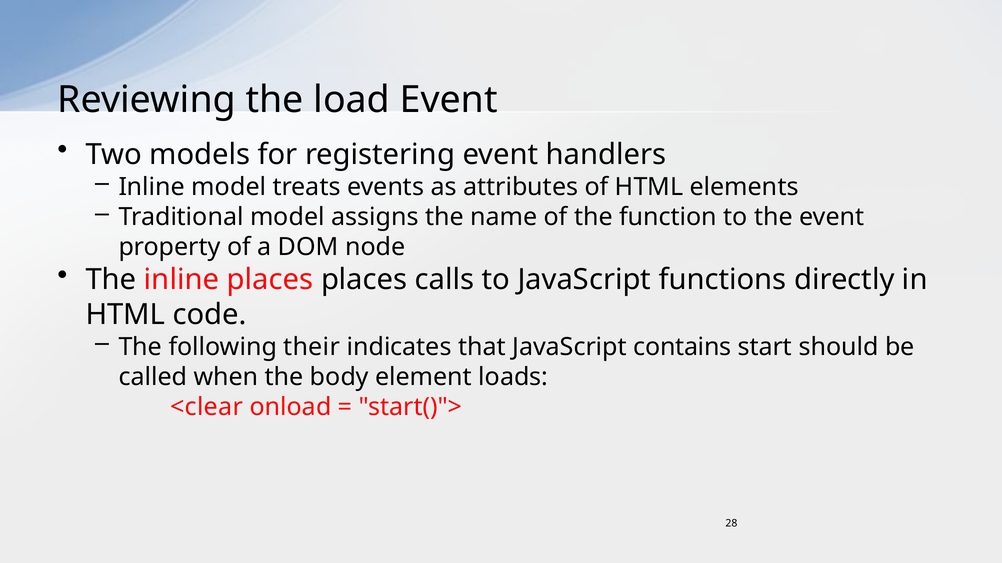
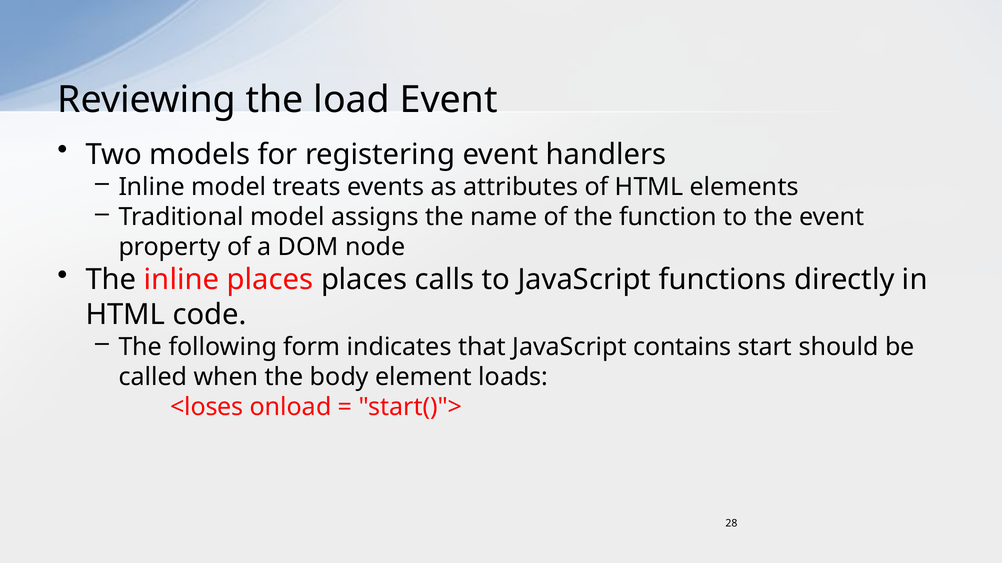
their: their -> form
<clear: <clear -> <loses
